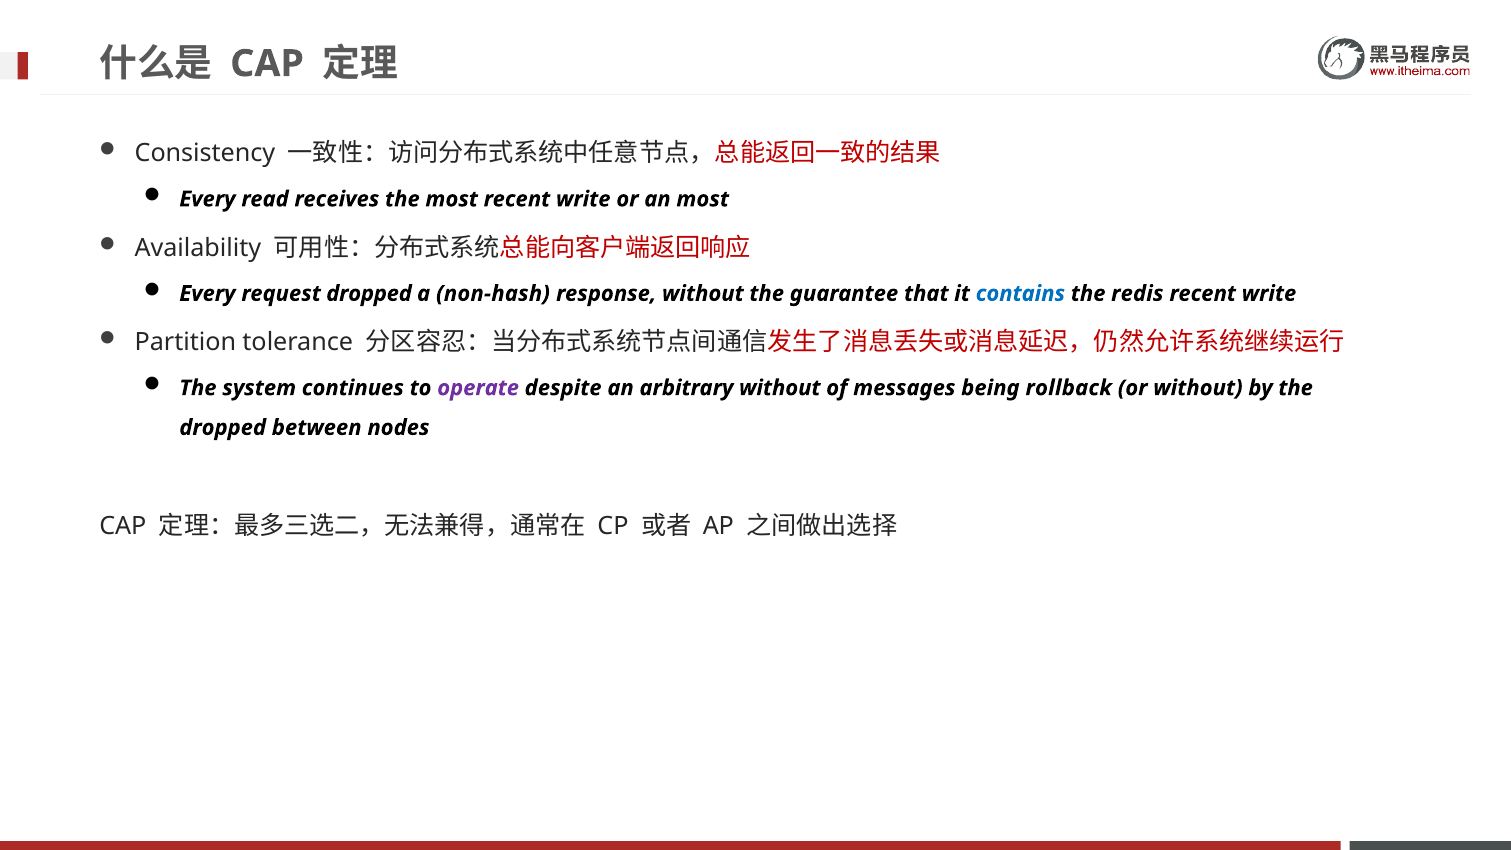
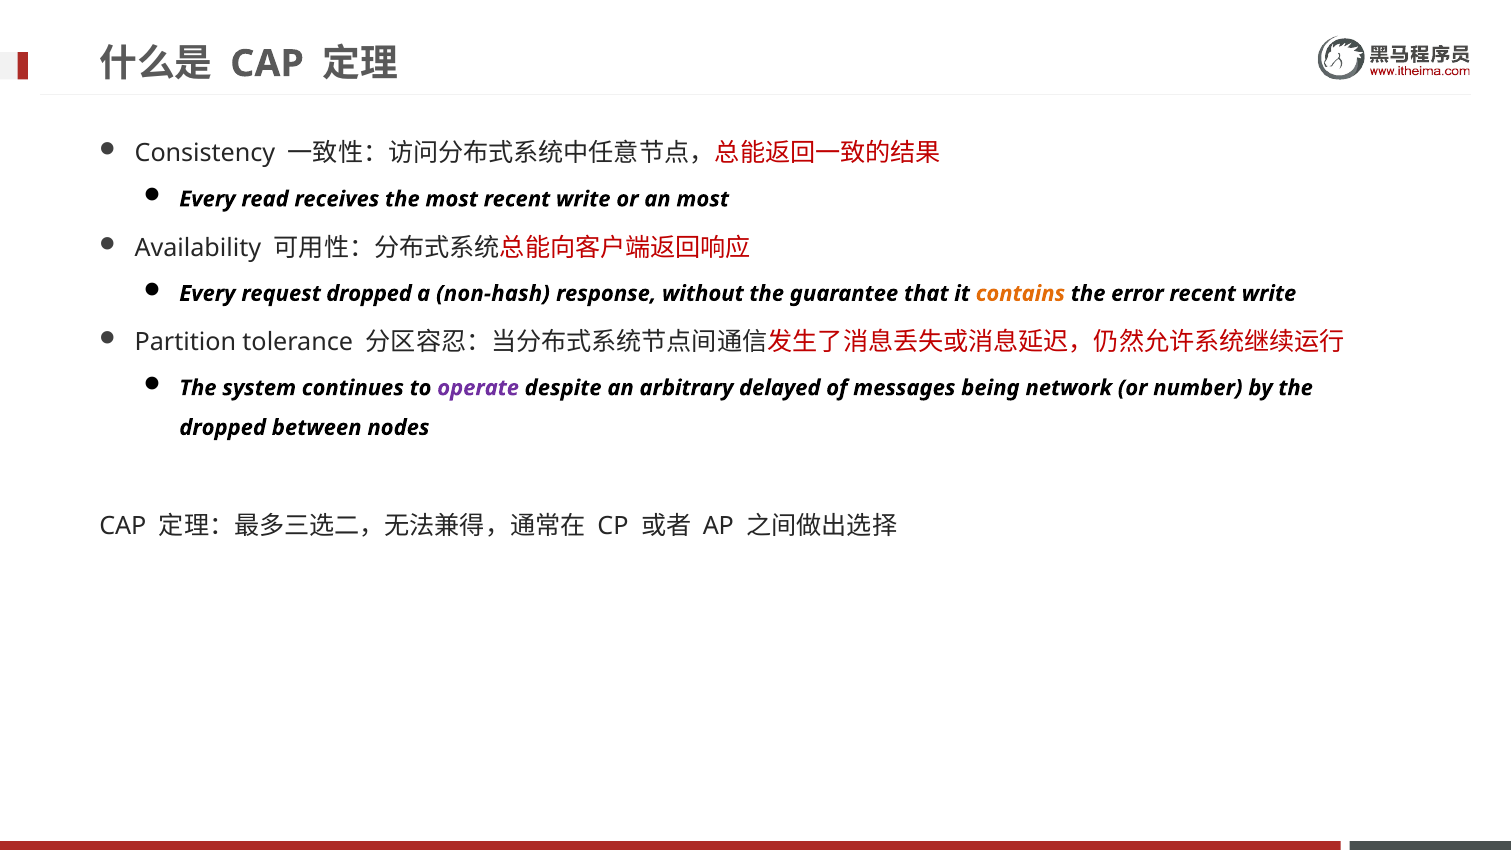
contains colour: blue -> orange
redis: redis -> error
arbitrary without: without -> delayed
rollback: rollback -> network
or without: without -> number
